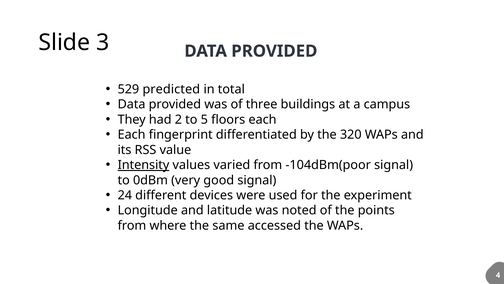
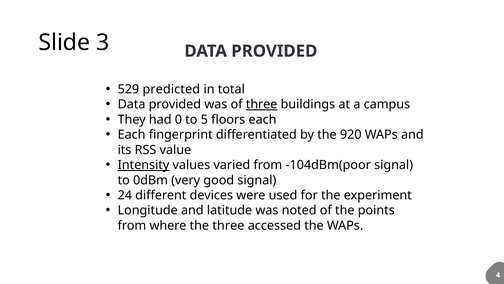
three at (262, 104) underline: none -> present
2: 2 -> 0
320: 320 -> 920
the same: same -> three
